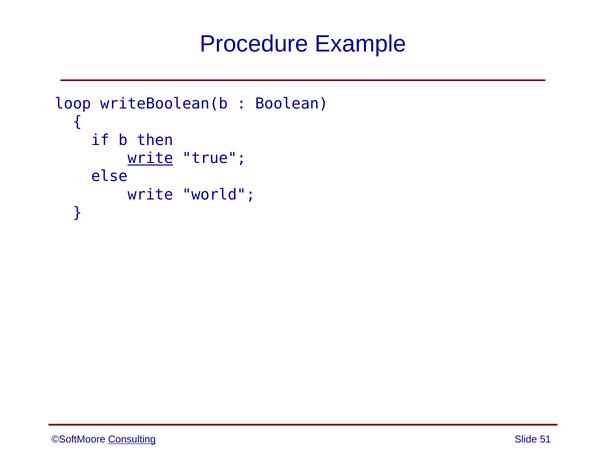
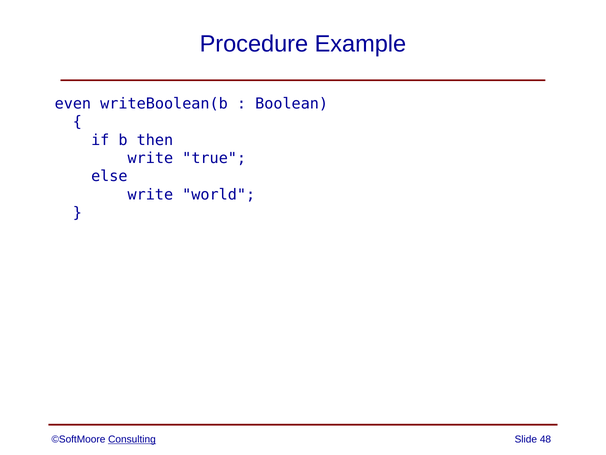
loop: loop -> even
write at (150, 158) underline: present -> none
51: 51 -> 48
